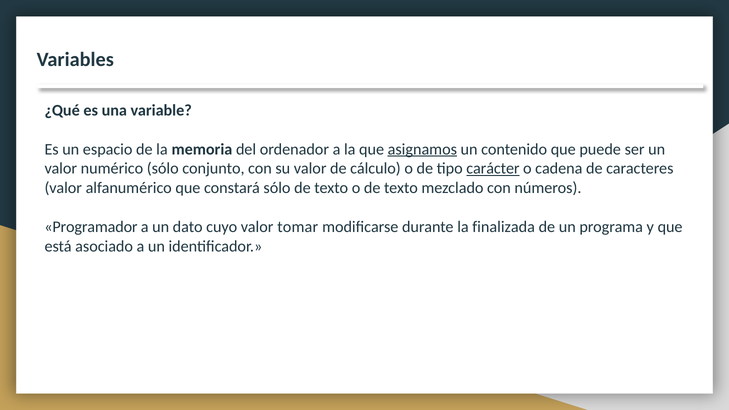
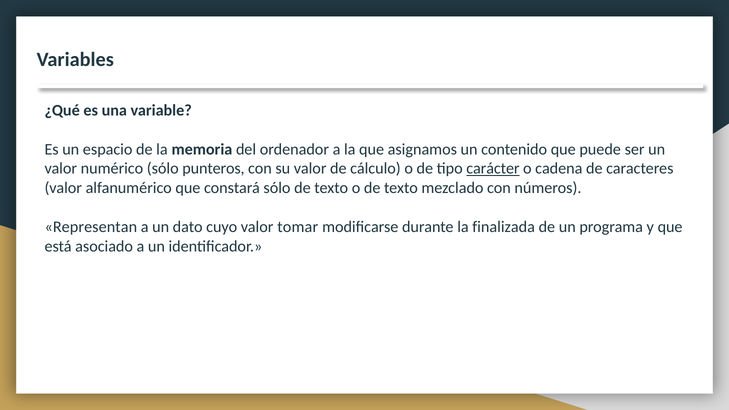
asignamos underline: present -> none
conjunto: conjunto -> punteros
Programador: Programador -> Representan
